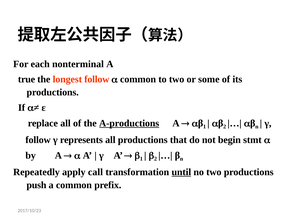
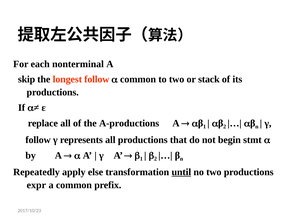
true: true -> skip
some: some -> stack
A-productions underline: present -> none
call: call -> else
push: push -> expr
